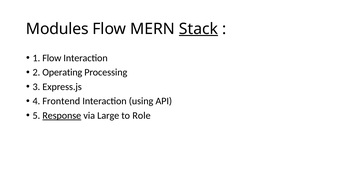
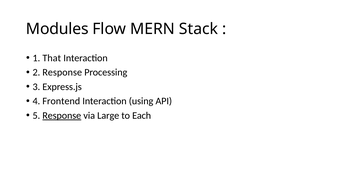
Stack underline: present -> none
1 Flow: Flow -> That
2 Operating: Operating -> Response
Role: Role -> Each
